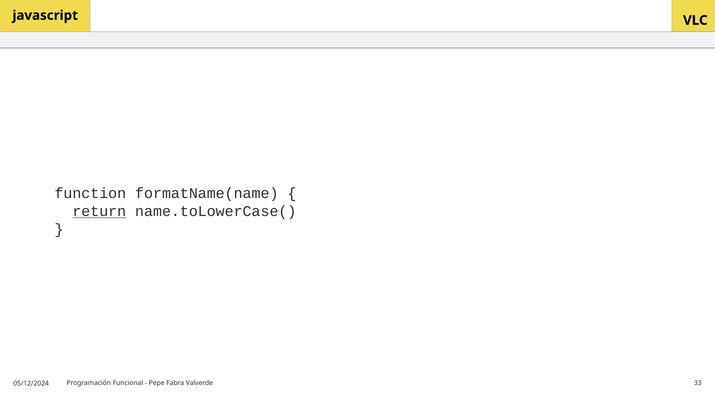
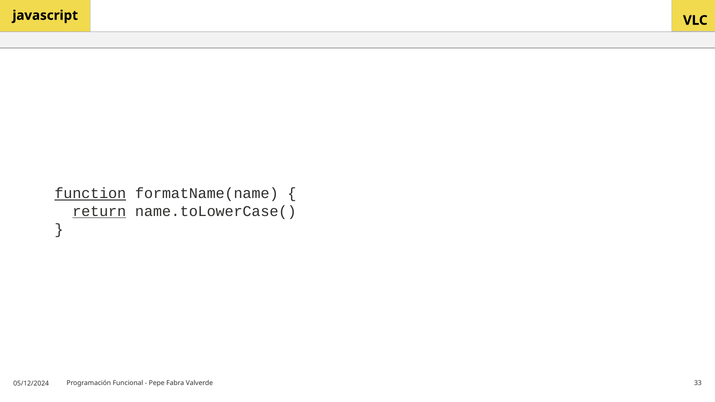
function underline: none -> present
